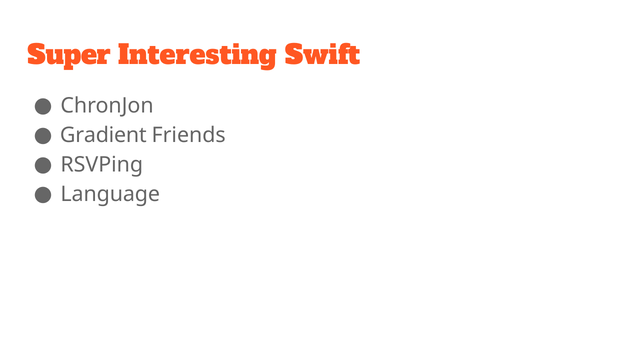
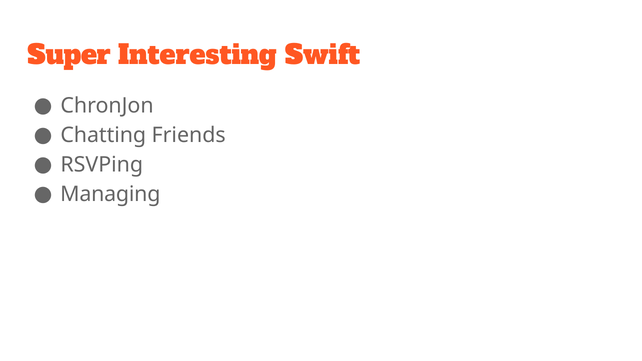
Gradient: Gradient -> Chatting
Language: Language -> Managing
